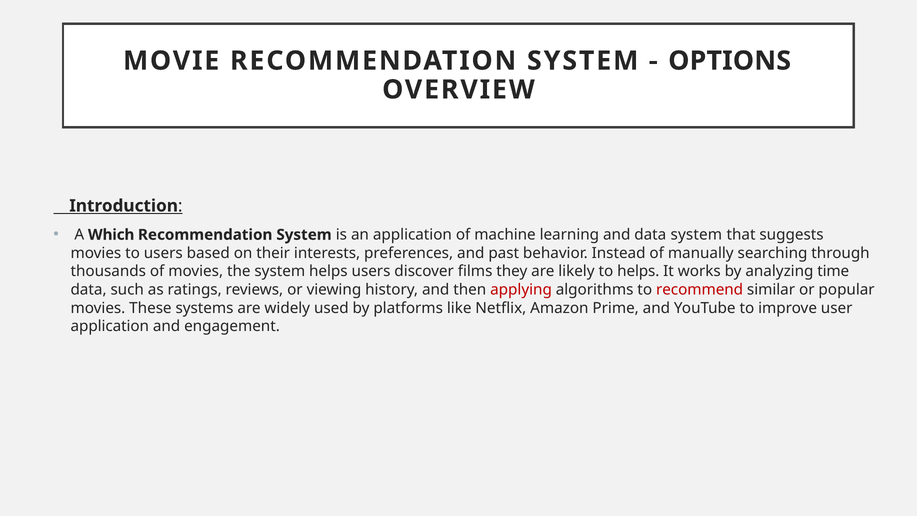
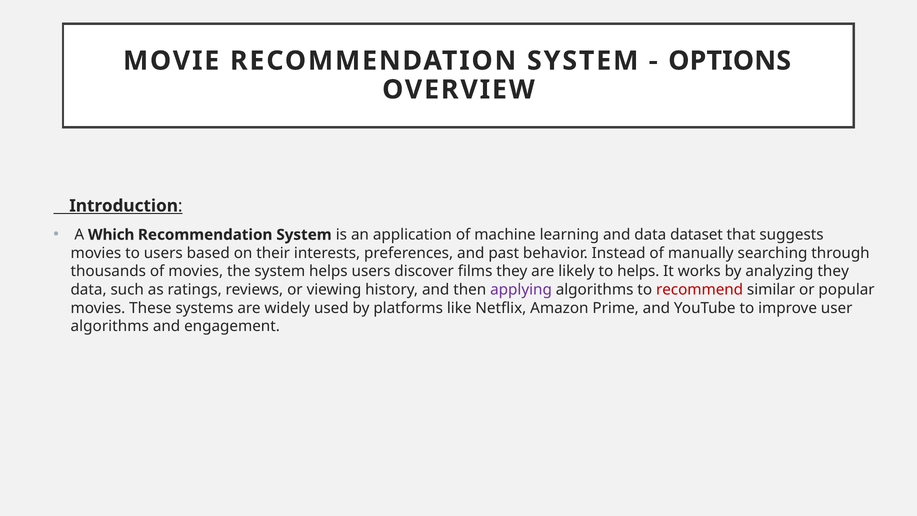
data system: system -> dataset
analyzing time: time -> they
applying colour: red -> purple
application at (110, 326): application -> algorithms
